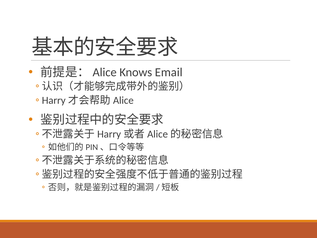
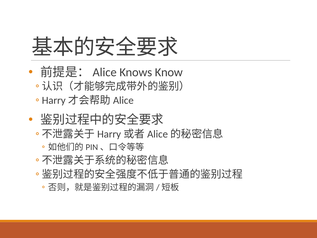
Email: Email -> Know
